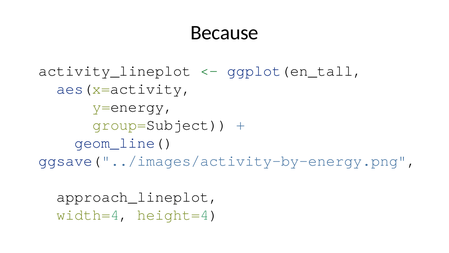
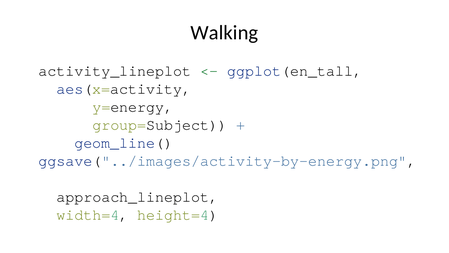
Because: Because -> Walking
